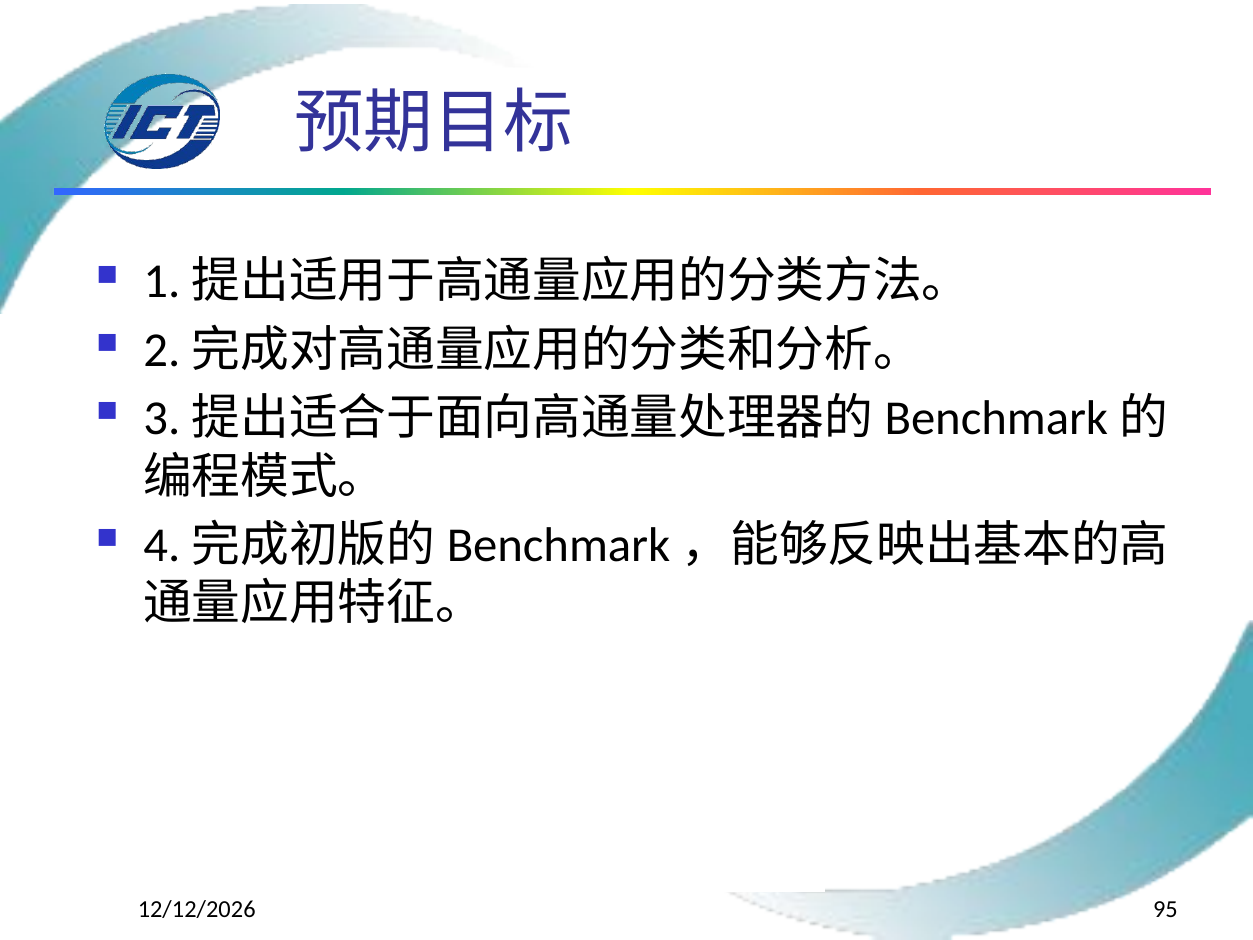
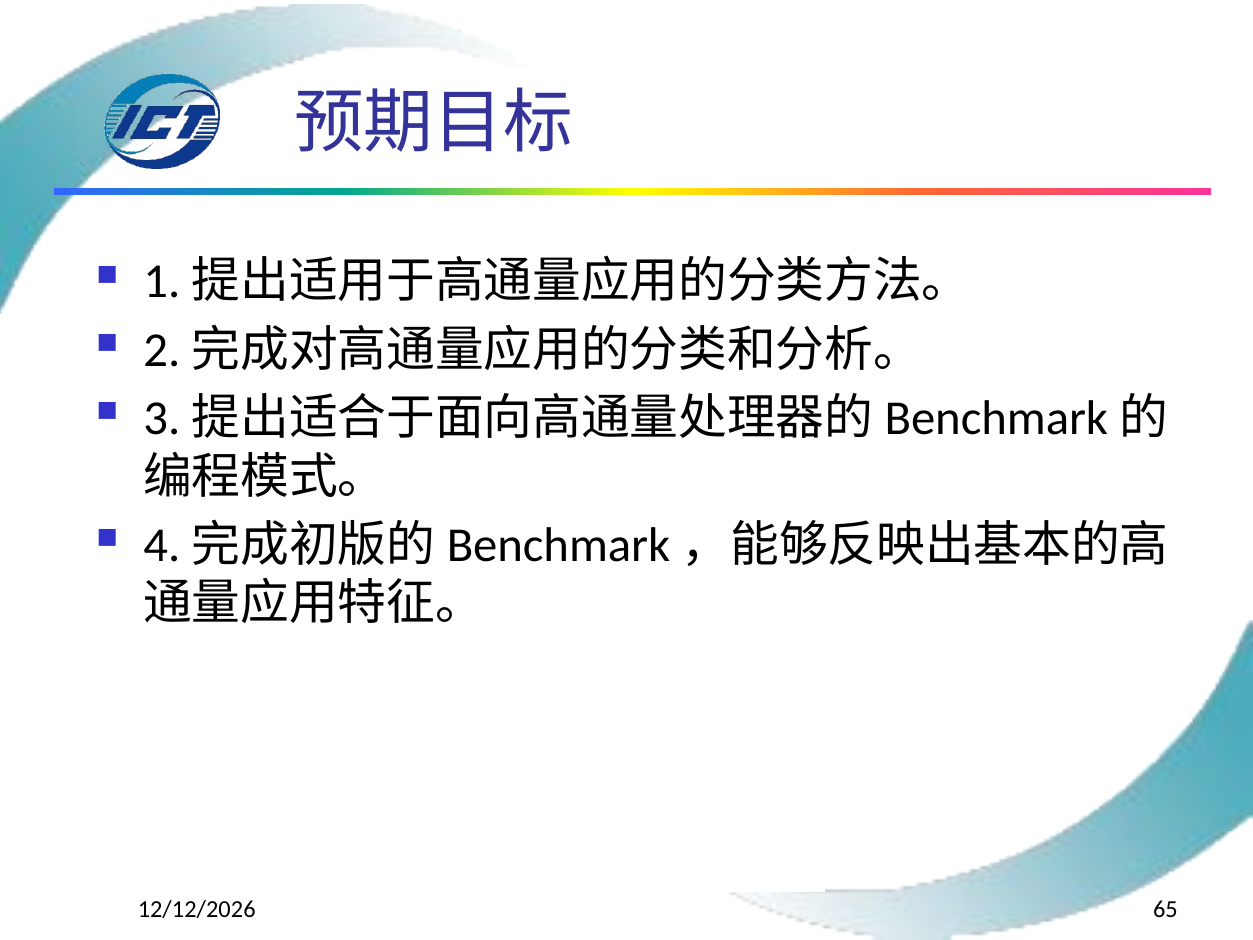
95: 95 -> 65
